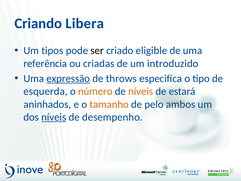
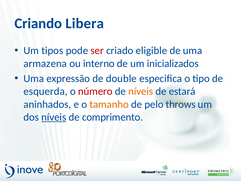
ser colour: black -> red
referência: referência -> armazena
criadas: criadas -> interno
introduzido: introduzido -> inicializados
expressão underline: present -> none
throws: throws -> double
número colour: orange -> red
ambos: ambos -> throws
desempenho: desempenho -> comprimento
